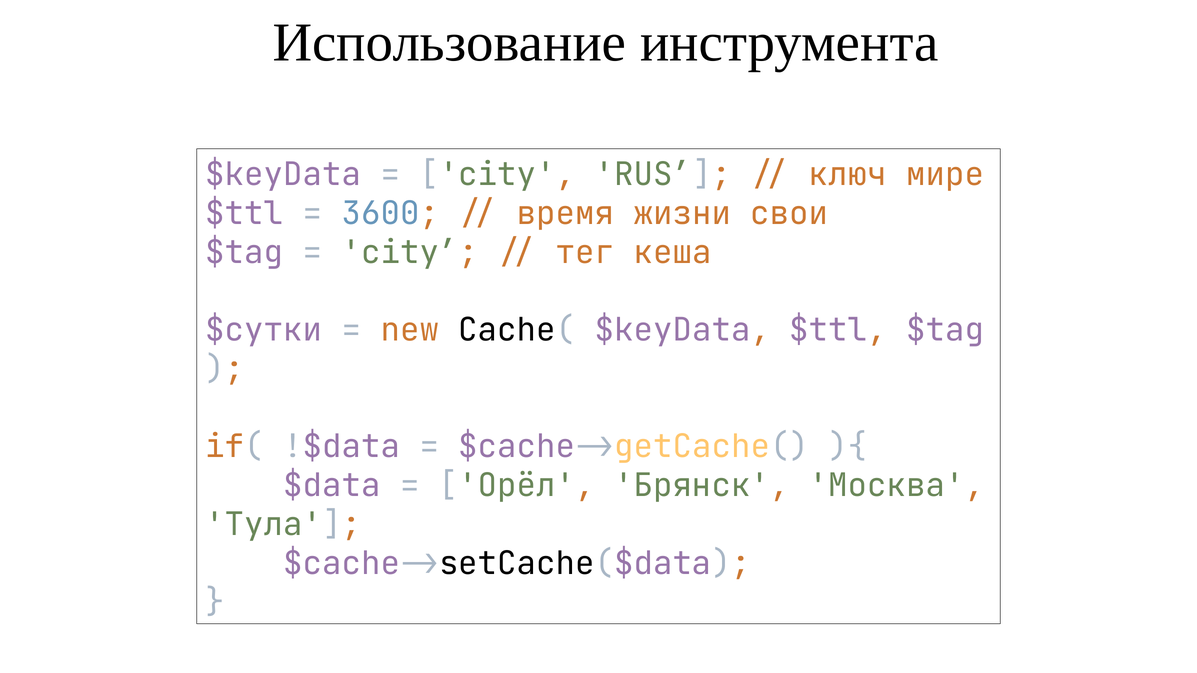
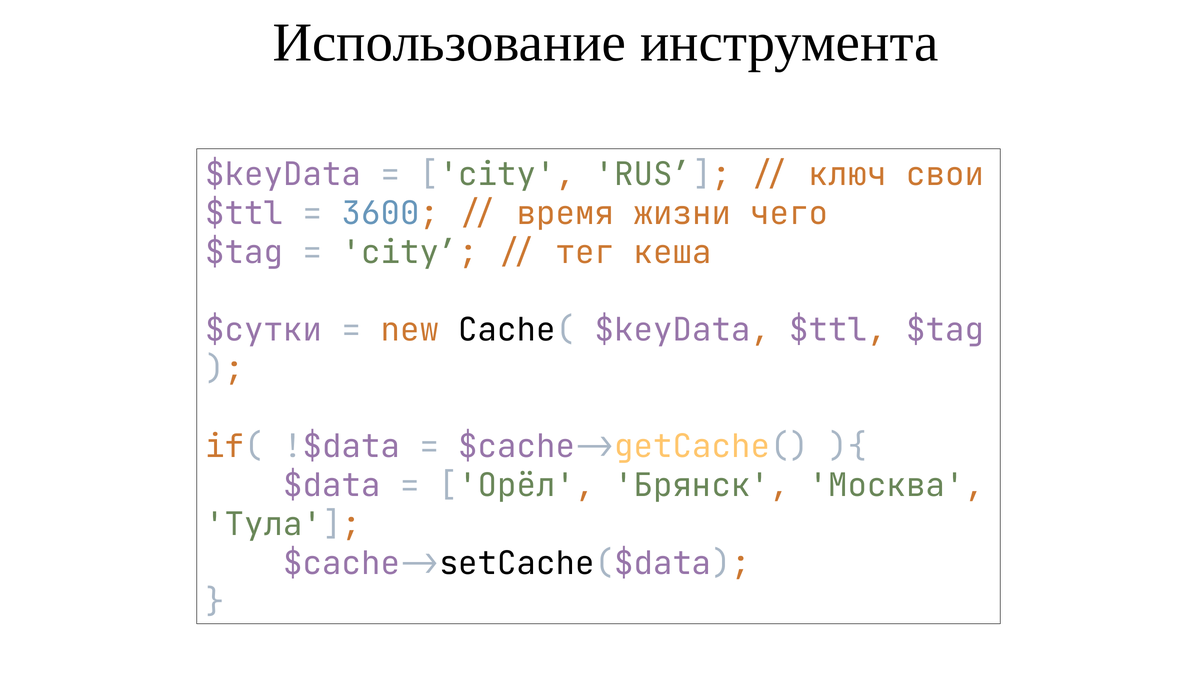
мире: мире -> свои
свои: свои -> чего
